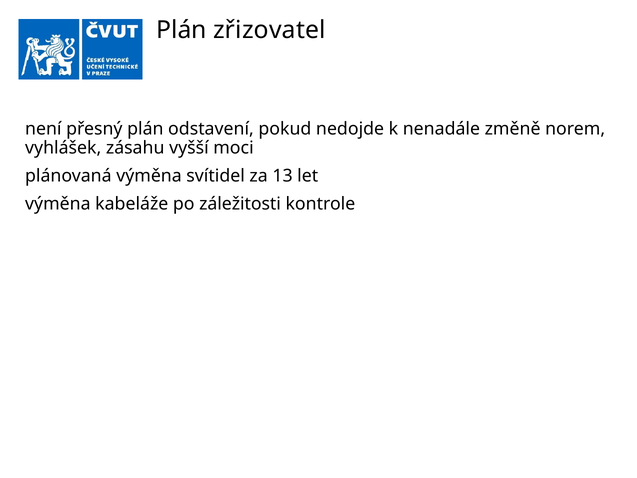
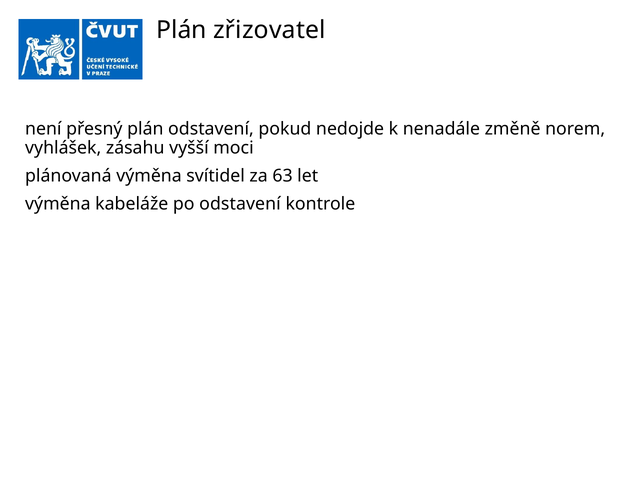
13: 13 -> 63
po záležitosti: záležitosti -> odstavení
